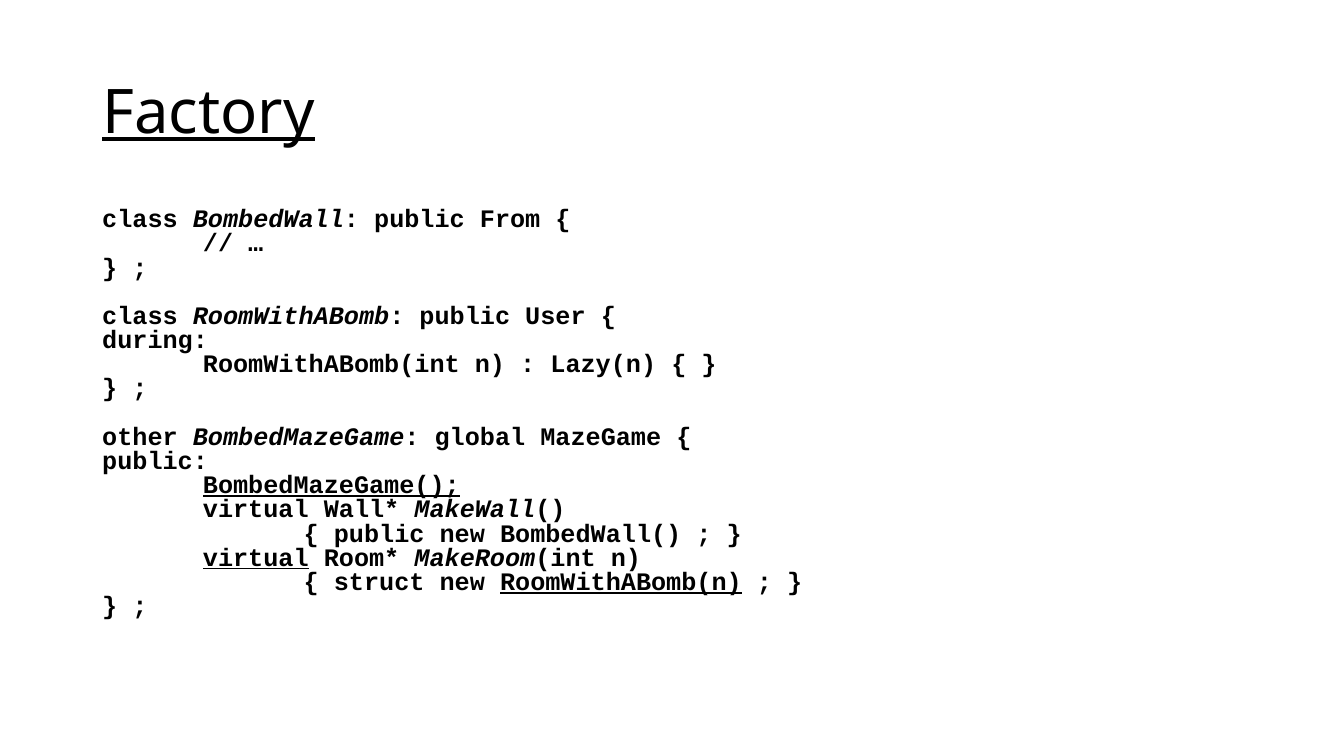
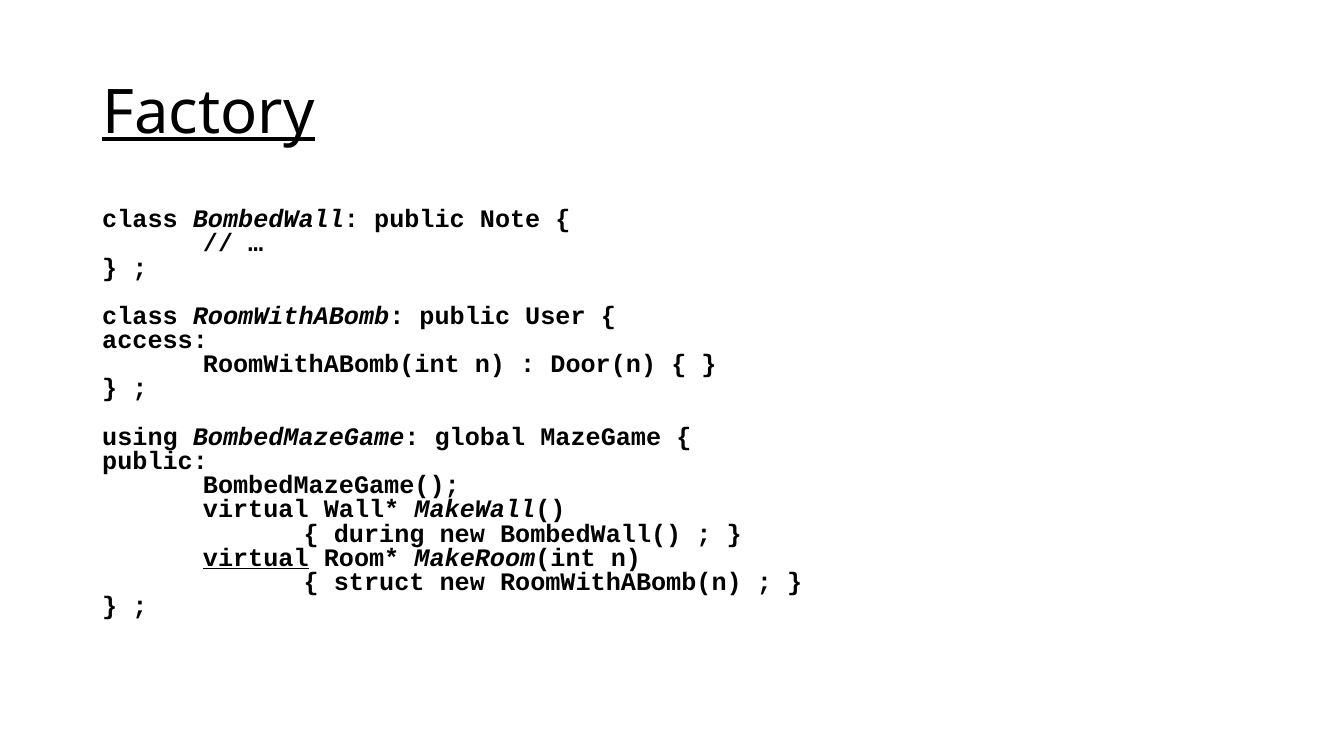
From: From -> Note
during: during -> access
Lazy(n: Lazy(n -> Door(n
other: other -> using
BombedMazeGame( underline: present -> none
public at (379, 534): public -> during
RoomWithABomb(n underline: present -> none
